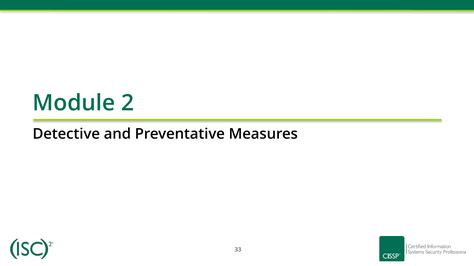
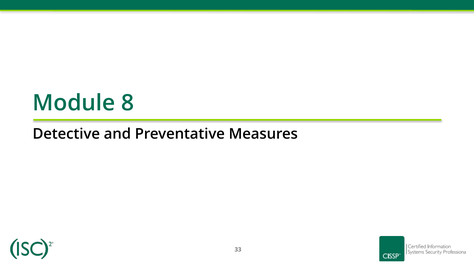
2: 2 -> 8
